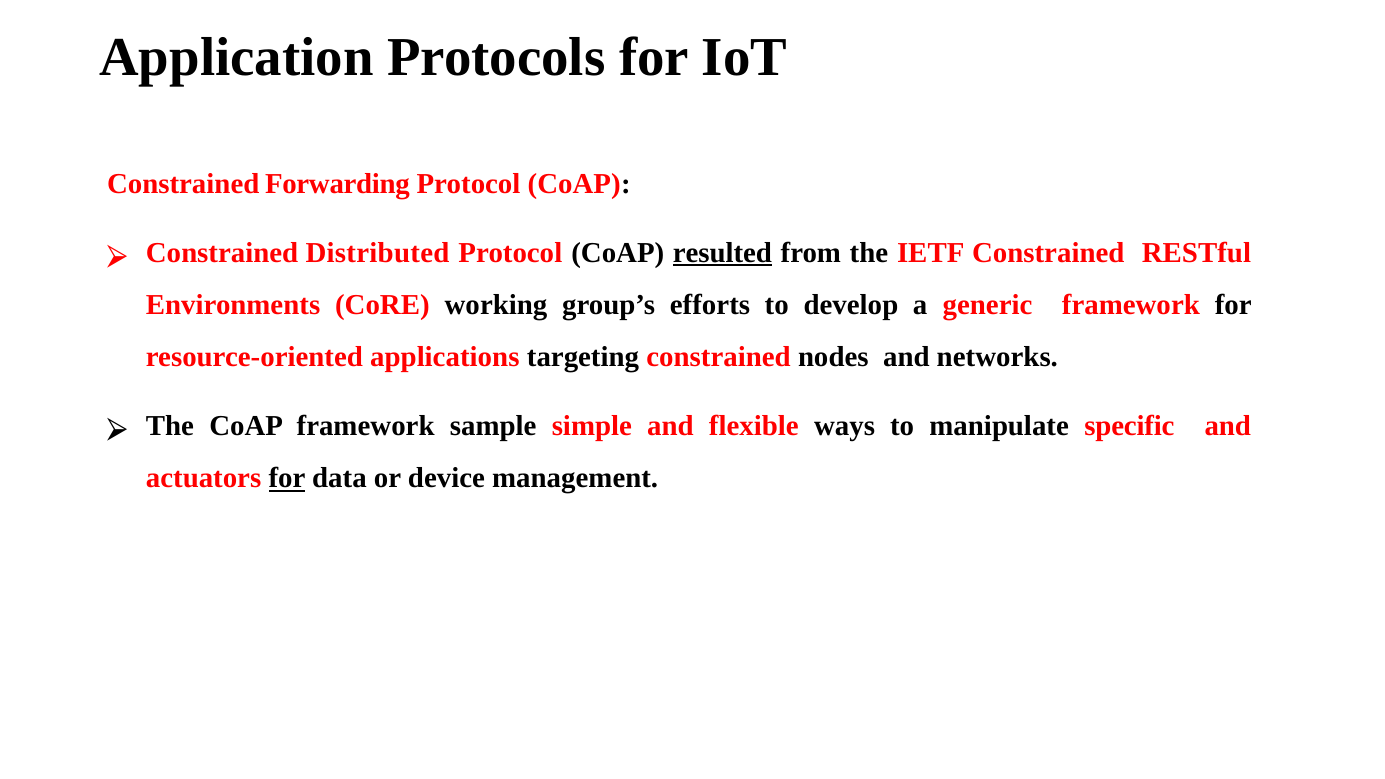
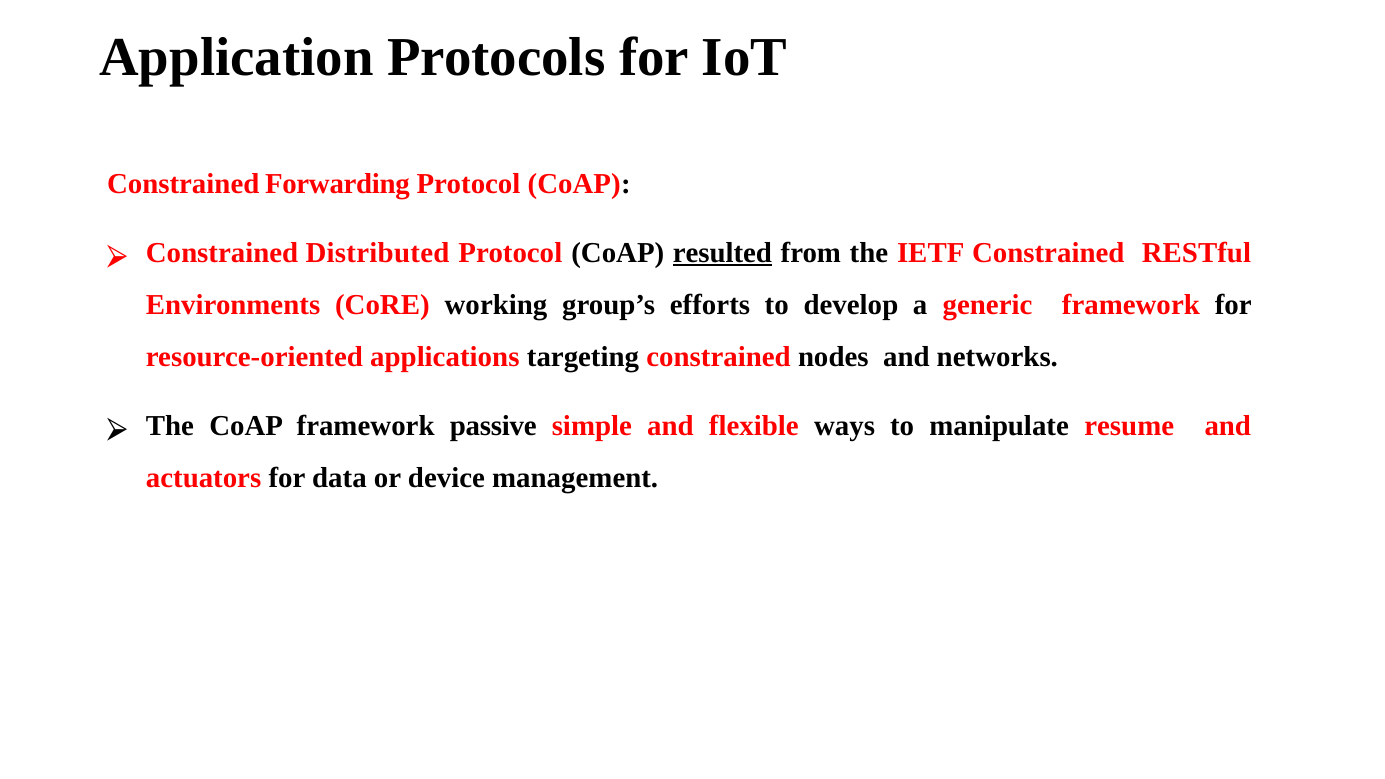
sample: sample -> passive
specific: specific -> resume
for at (287, 478) underline: present -> none
